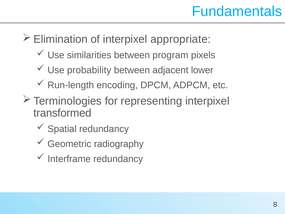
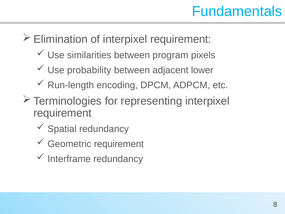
of interpixel appropriate: appropriate -> requirement
transformed at (62, 113): transformed -> requirement
Geometric radiography: radiography -> requirement
